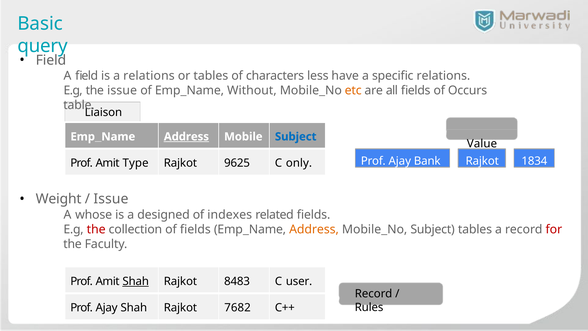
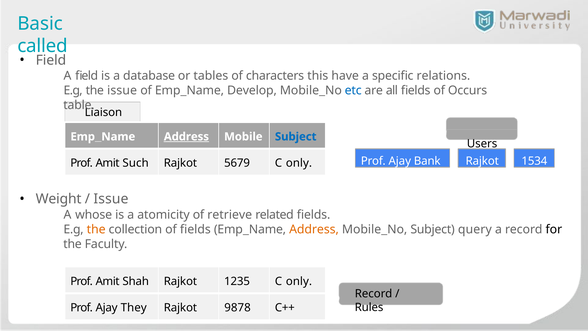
query: query -> called
a relations: relations -> database
less: less -> this
Without: Without -> Develop
etc colour: orange -> blue
Value: Value -> Users
Type: Type -> Such
9625: 9625 -> 5679
1834: 1834 -> 1534
designed: designed -> atomicity
indexes: indexes -> retrieve
the at (96, 229) colour: red -> orange
Subject tables: tables -> query
for colour: red -> black
Shah at (136, 281) underline: present -> none
8483: 8483 -> 1235
user at (299, 281): user -> only
Ajay Shah: Shah -> They
7682: 7682 -> 9878
